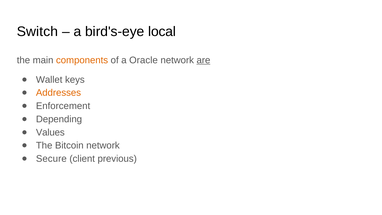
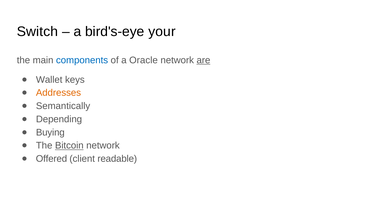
local: local -> your
components colour: orange -> blue
Enforcement: Enforcement -> Semantically
Values: Values -> Buying
Bitcoin underline: none -> present
Secure: Secure -> Offered
previous: previous -> readable
